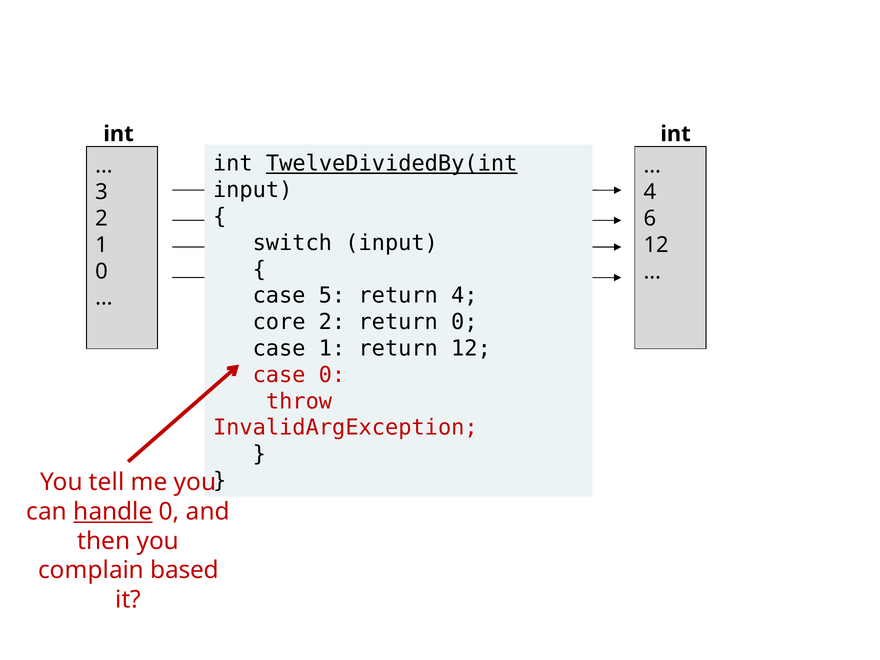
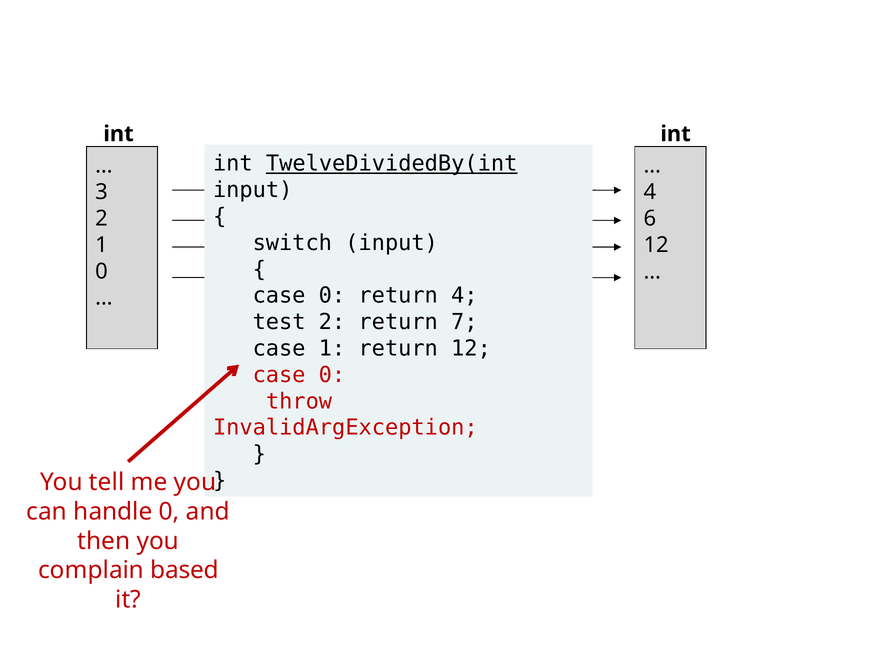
5 at (332, 296): 5 -> 0
core: core -> test
return 0: 0 -> 7
handle underline: present -> none
